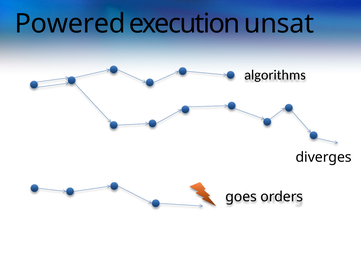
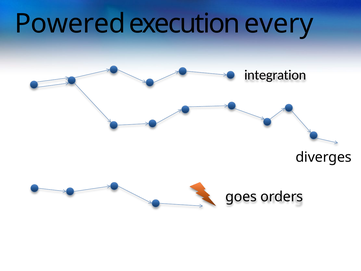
unsat: unsat -> every
algorithms: algorithms -> integration
